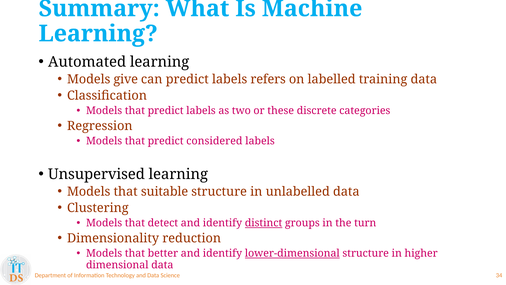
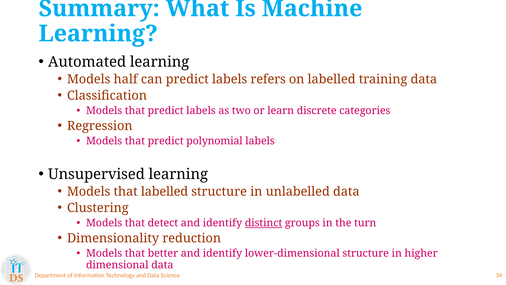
give: give -> half
these: these -> learn
considered: considered -> polynomial
that suitable: suitable -> labelled
lower-dimensional underline: present -> none
